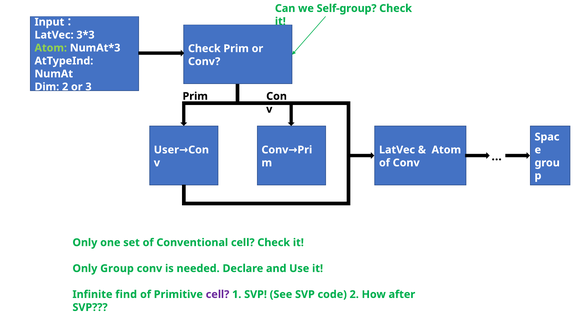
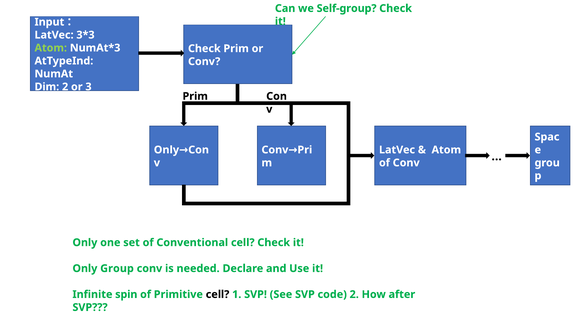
User at (166, 150): User -> Only
find: find -> spin
cell at (218, 295) colour: purple -> black
